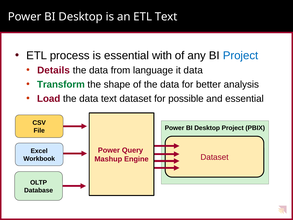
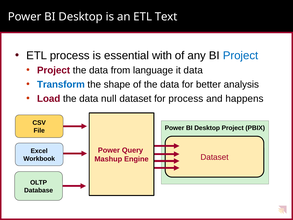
Details at (53, 70): Details -> Project
Transform colour: green -> blue
data text: text -> null
for possible: possible -> process
and essential: essential -> happens
